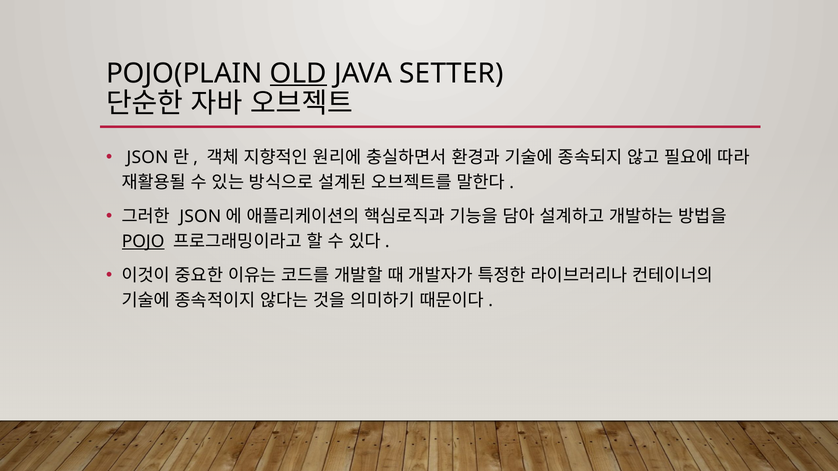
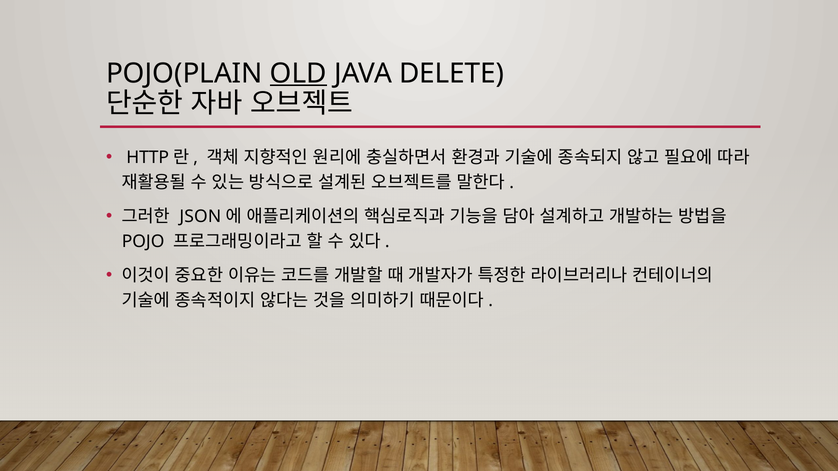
SETTER: SETTER -> DELETE
JSON at (148, 158): JSON -> HTTP
POJO underline: present -> none
